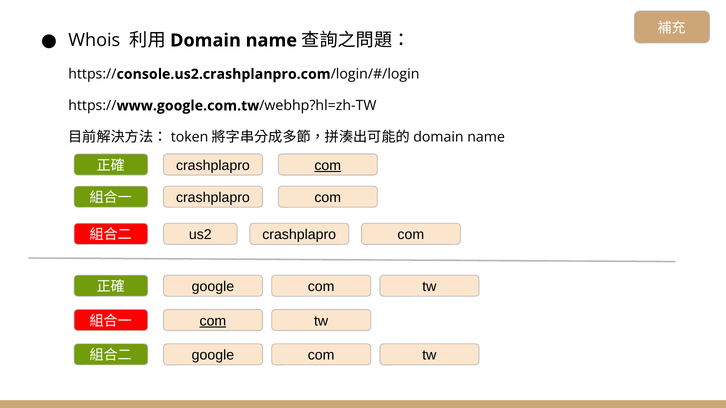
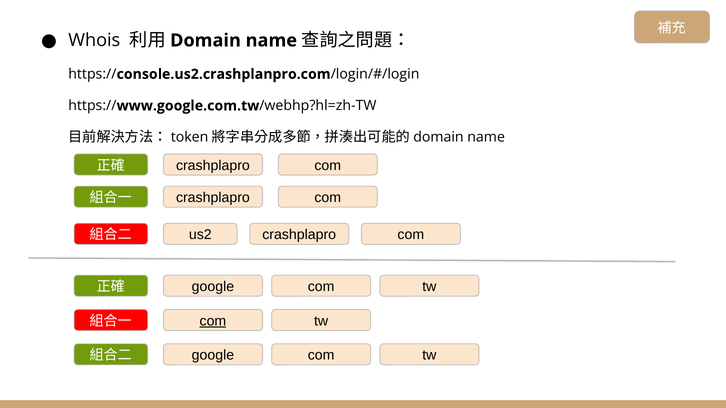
com at (328, 166) underline: present -> none
